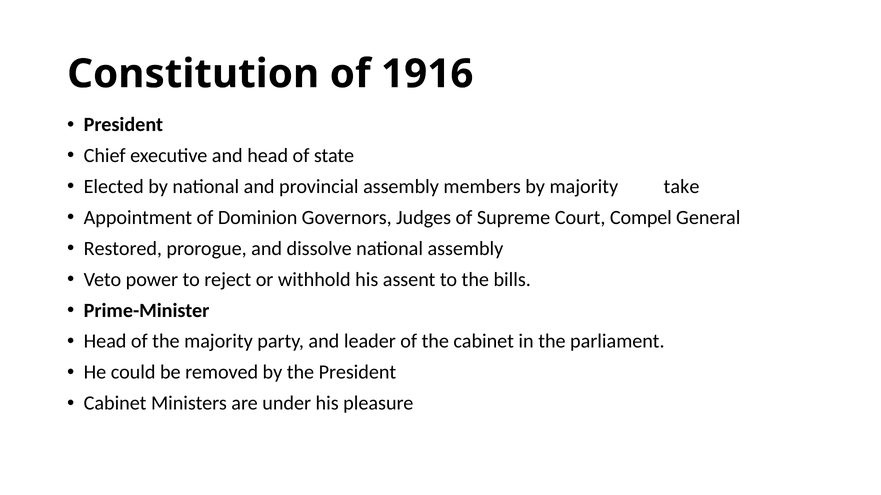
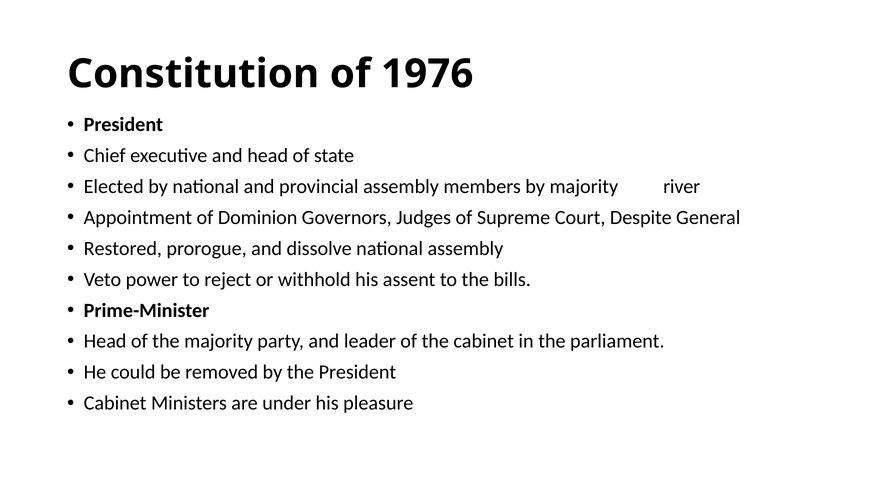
1916: 1916 -> 1976
take: take -> river
Compel: Compel -> Despite
